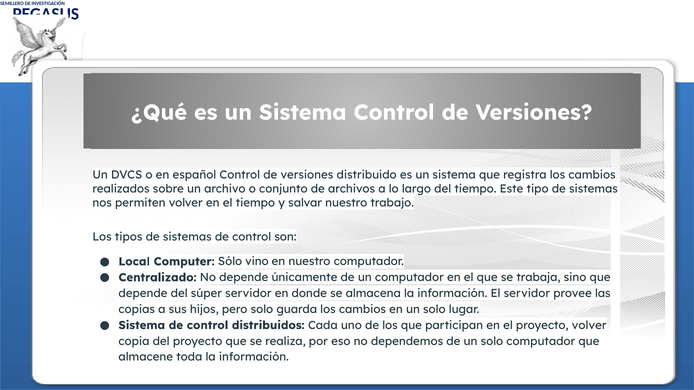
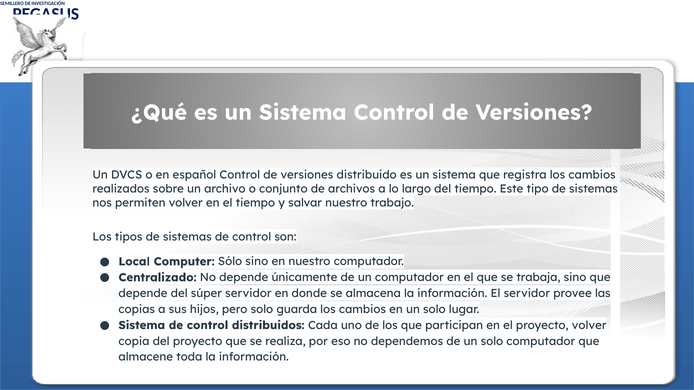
Sólo vino: vino -> sino
